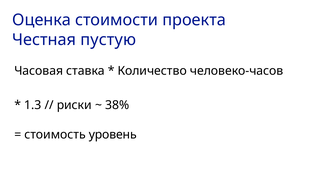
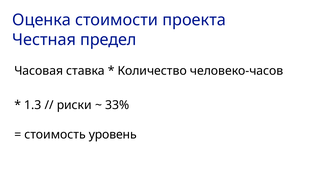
пустую: пустую -> предел
38%: 38% -> 33%
